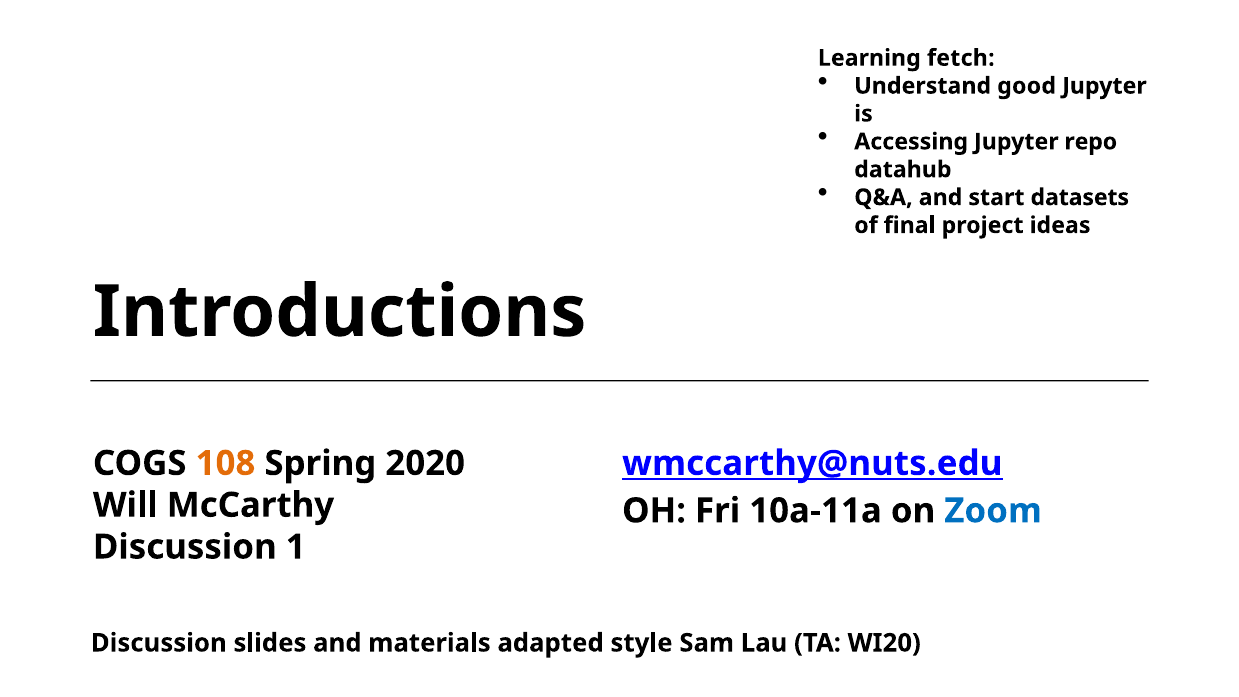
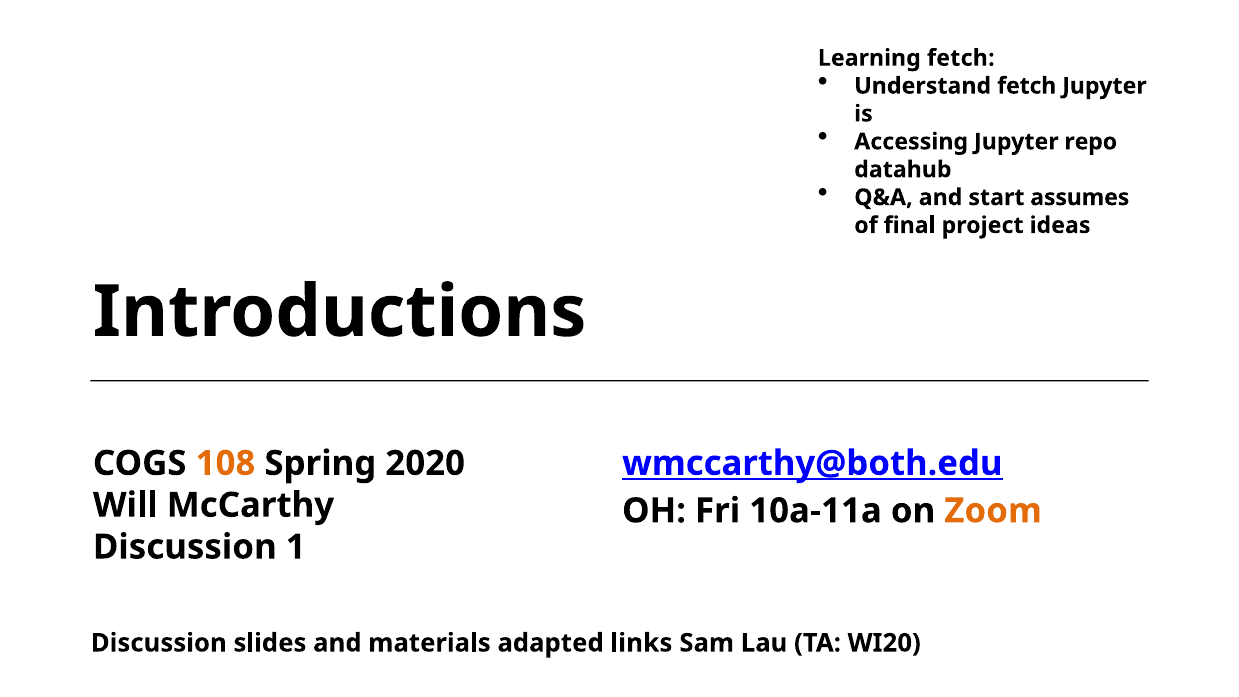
Understand good: good -> fetch
datasets: datasets -> assumes
wmccarthy@nuts.edu: wmccarthy@nuts.edu -> wmccarthy@both.edu
Zoom colour: blue -> orange
style: style -> links
